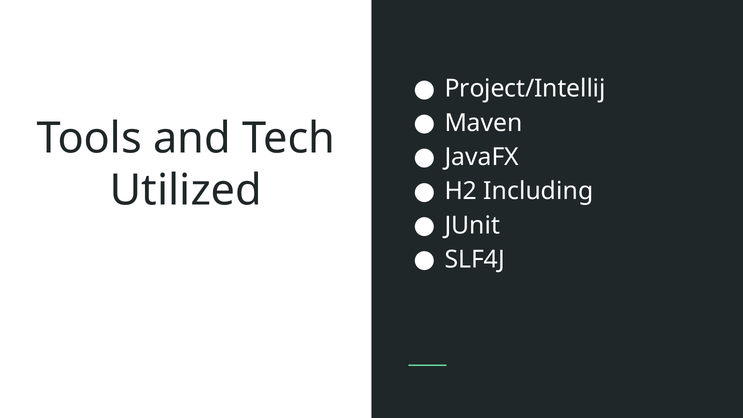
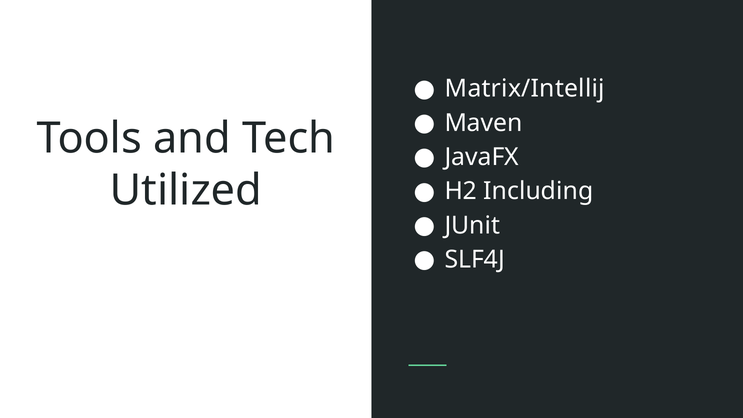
Project/Intellij: Project/Intellij -> Matrix/Intellij
